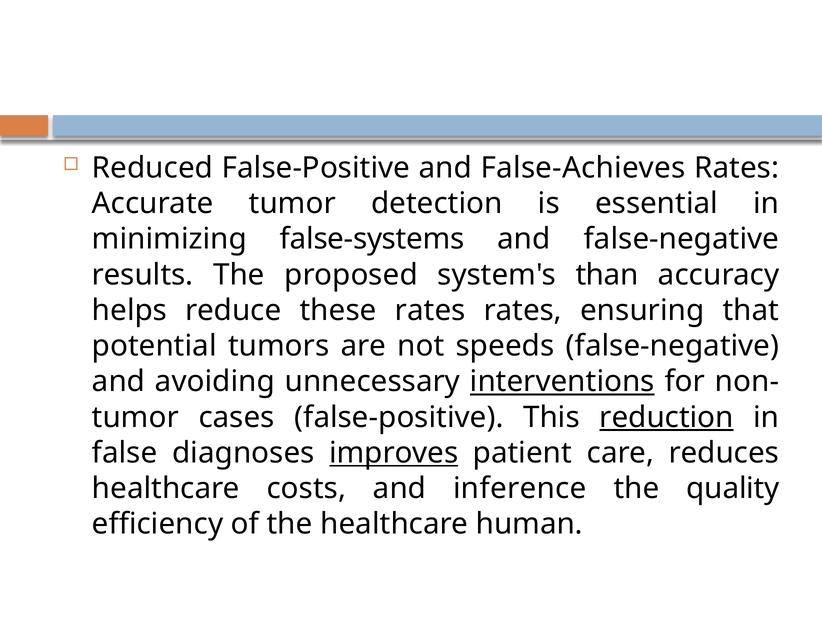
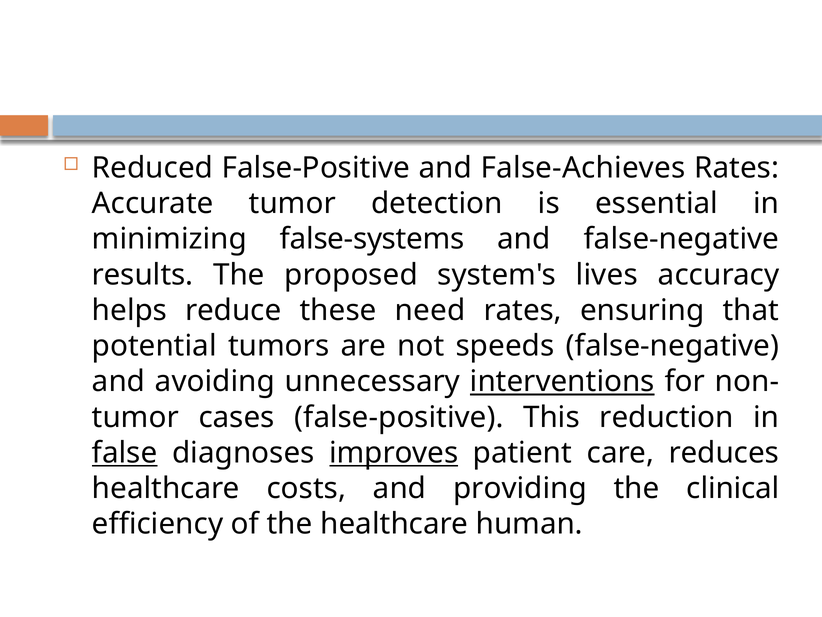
than: than -> lives
these rates: rates -> need
reduction underline: present -> none
false underline: none -> present
inference: inference -> providing
quality: quality -> clinical
